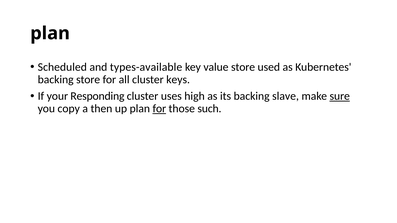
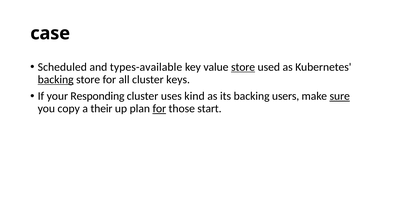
plan at (50, 33): plan -> case
store at (243, 67) underline: none -> present
backing at (56, 80) underline: none -> present
high: high -> kind
slave: slave -> users
then: then -> their
such: such -> start
